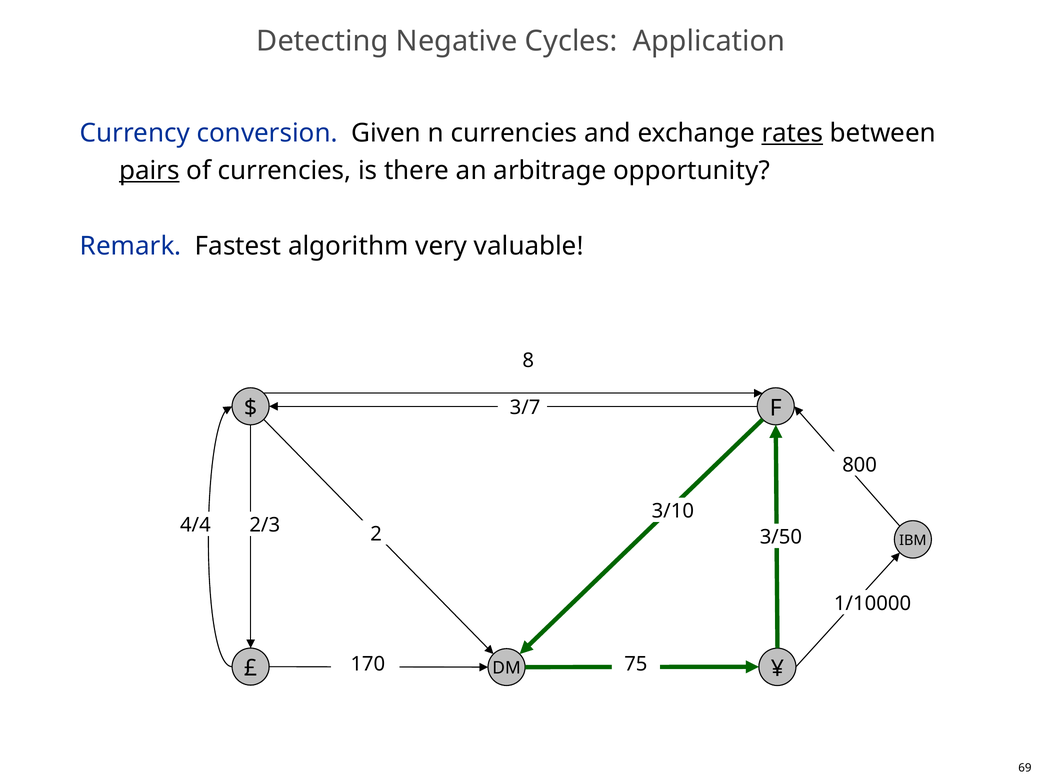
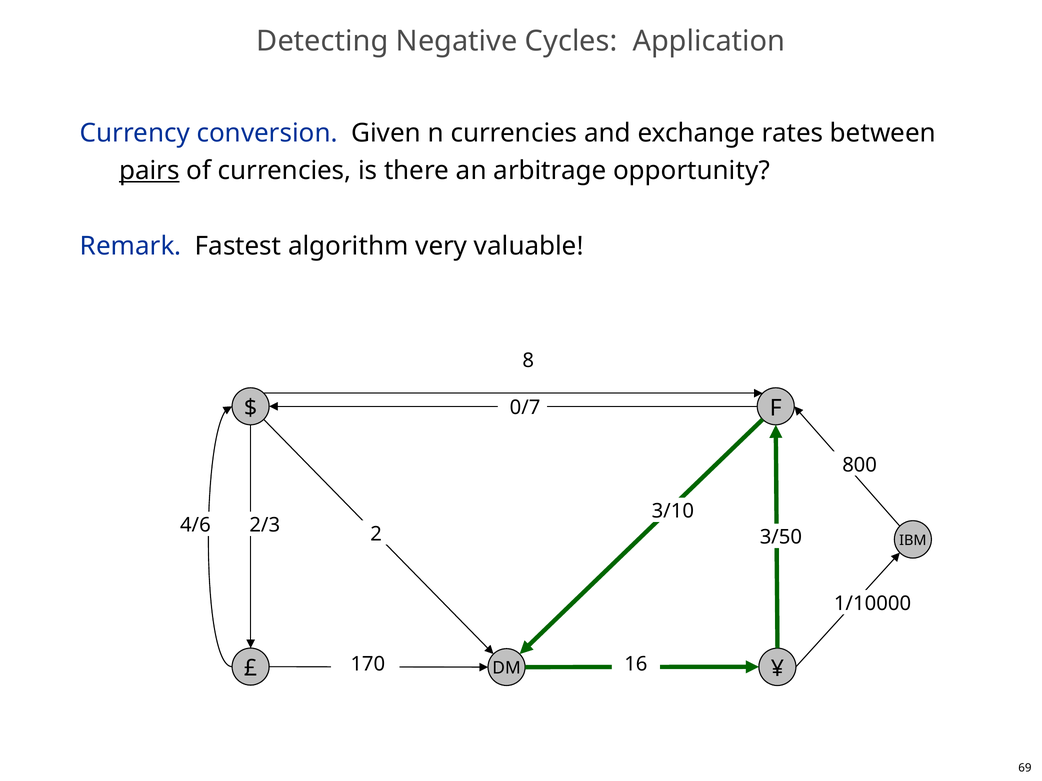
rates underline: present -> none
3/7: 3/7 -> 0/7
4/4: 4/4 -> 4/6
75: 75 -> 16
